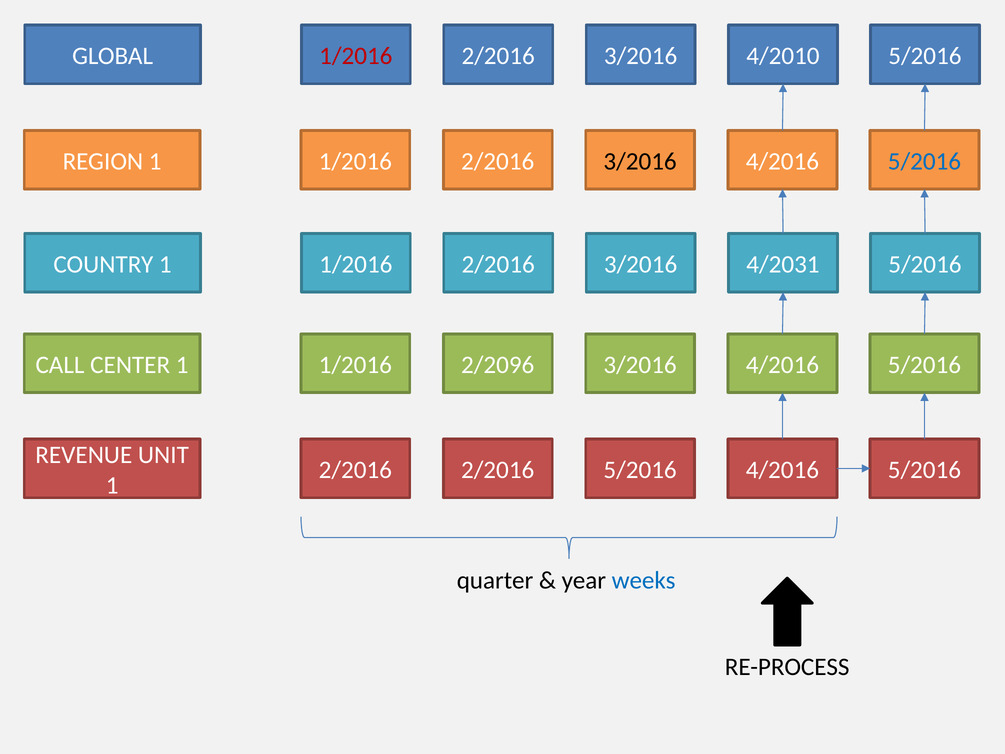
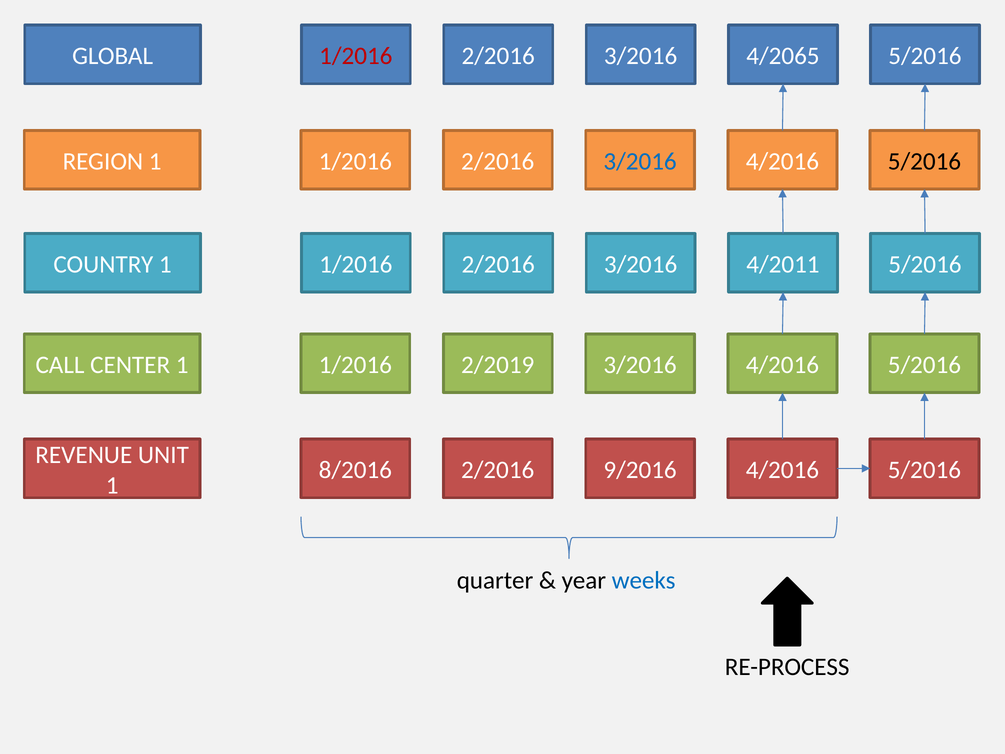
4/2010: 4/2010 -> 4/2065
3/2016 at (640, 161) colour: black -> blue
5/2016 at (924, 161) colour: blue -> black
4/2031: 4/2031 -> 4/2011
2/2096: 2/2096 -> 2/2019
2/2016 at (355, 470): 2/2016 -> 8/2016
2/2016 5/2016: 5/2016 -> 9/2016
